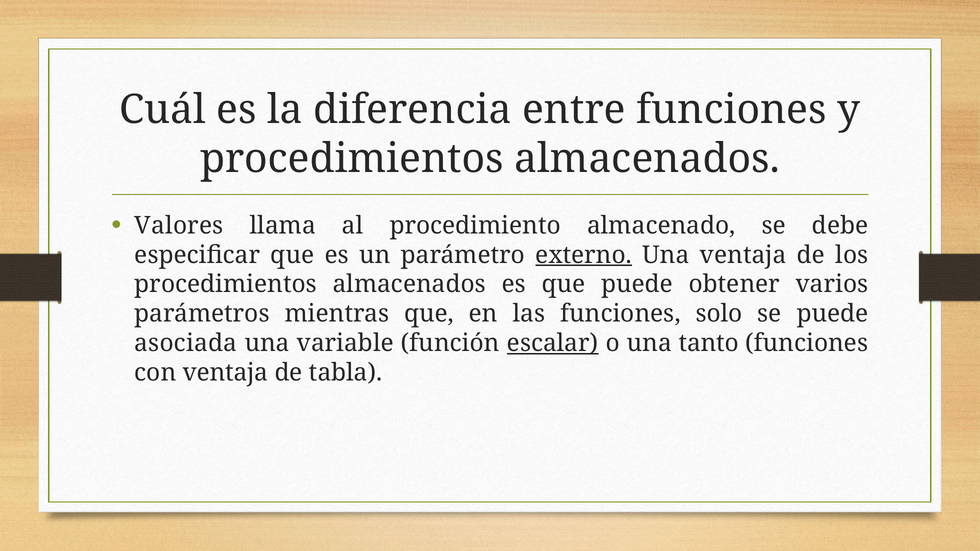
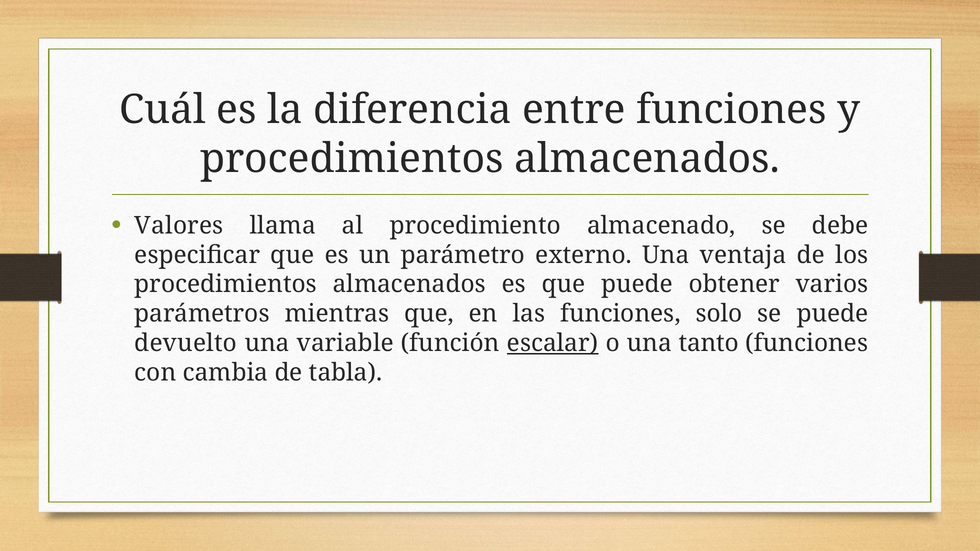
externo underline: present -> none
asociada: asociada -> devuelto
con ventaja: ventaja -> cambia
